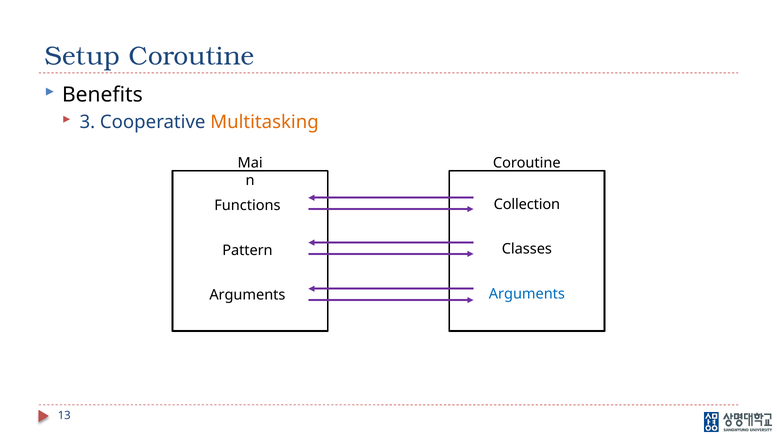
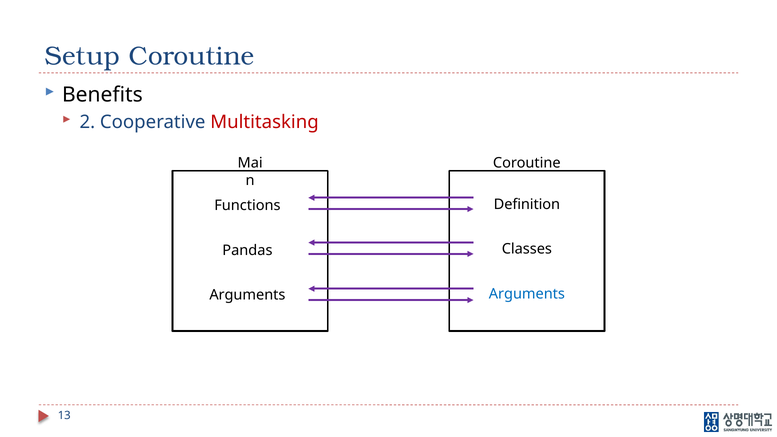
3: 3 -> 2
Multitasking colour: orange -> red
Collection: Collection -> Definition
Pattern: Pattern -> Pandas
